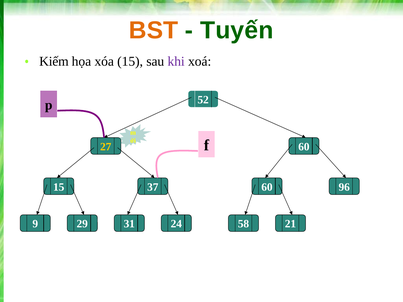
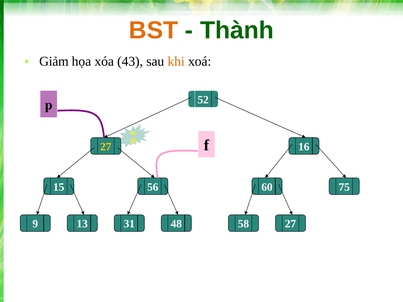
Tuyến: Tuyến -> Thành
Kiếm: Kiếm -> Giảm
xóa 15: 15 -> 43
khi colour: purple -> orange
27 60: 60 -> 16
37: 37 -> 56
96: 96 -> 75
29: 29 -> 13
24: 24 -> 48
58 21: 21 -> 27
